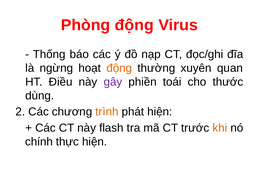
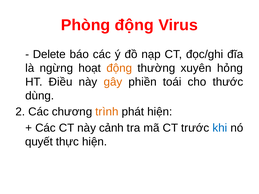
Thống: Thống -> Delete
quan: quan -> hỏng
gây colour: purple -> orange
flash: flash -> cảnh
khi colour: orange -> blue
chính: chính -> quyết
